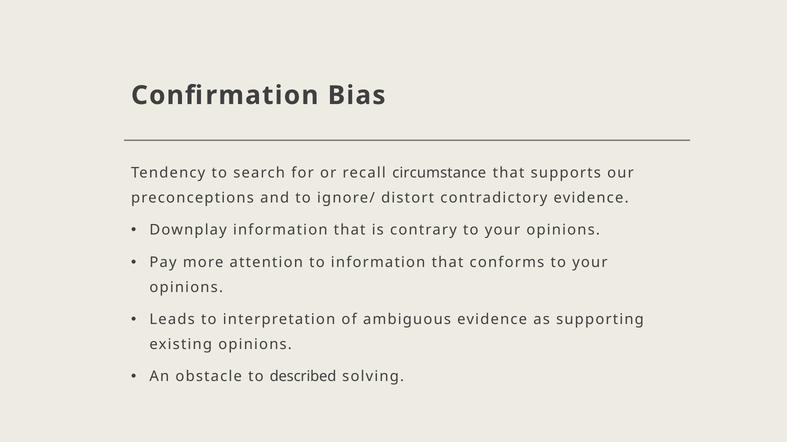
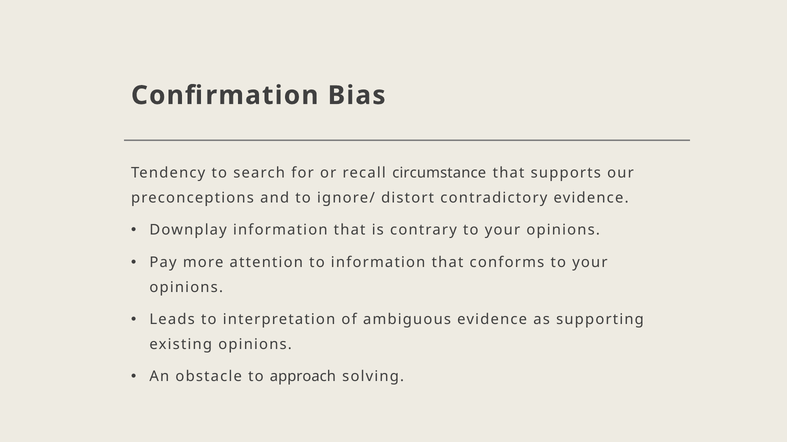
described: described -> approach
